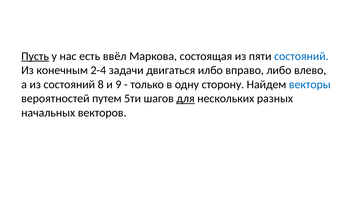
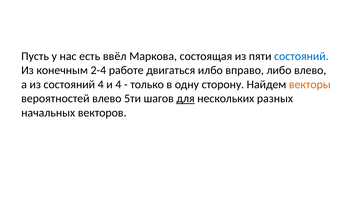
Пусть underline: present -> none
задачи: задачи -> работе
состояний 8: 8 -> 4
и 9: 9 -> 4
векторы colour: blue -> orange
вероятностей путем: путем -> влево
